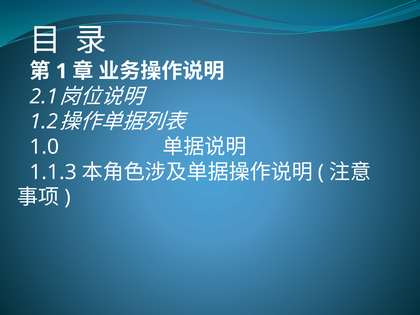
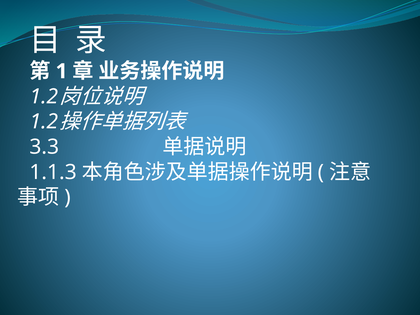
2.1 at (44, 96): 2.1 -> 1.2
1.0: 1.0 -> 3.3
